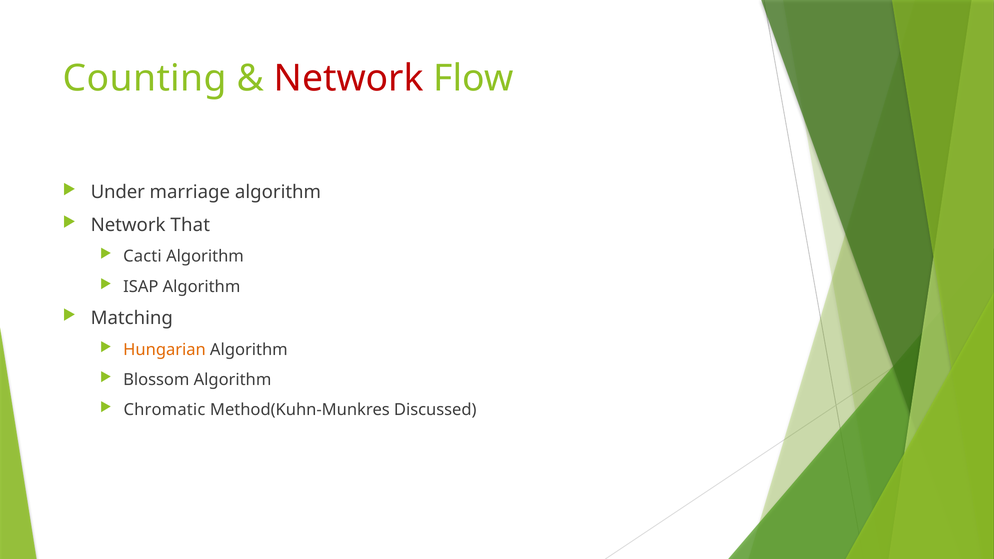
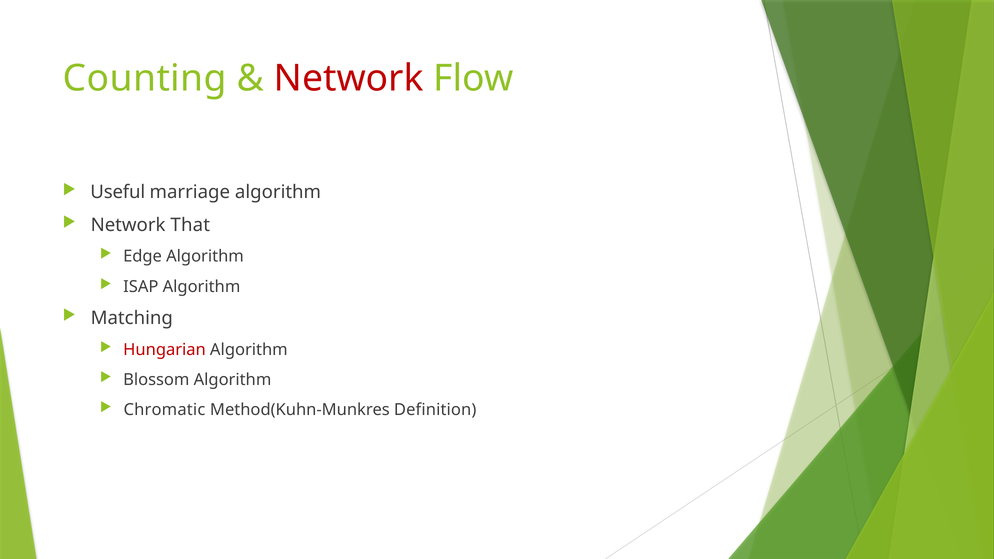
Under: Under -> Useful
Cacti: Cacti -> Edge
Hungarian colour: orange -> red
Discussed: Discussed -> Definition
